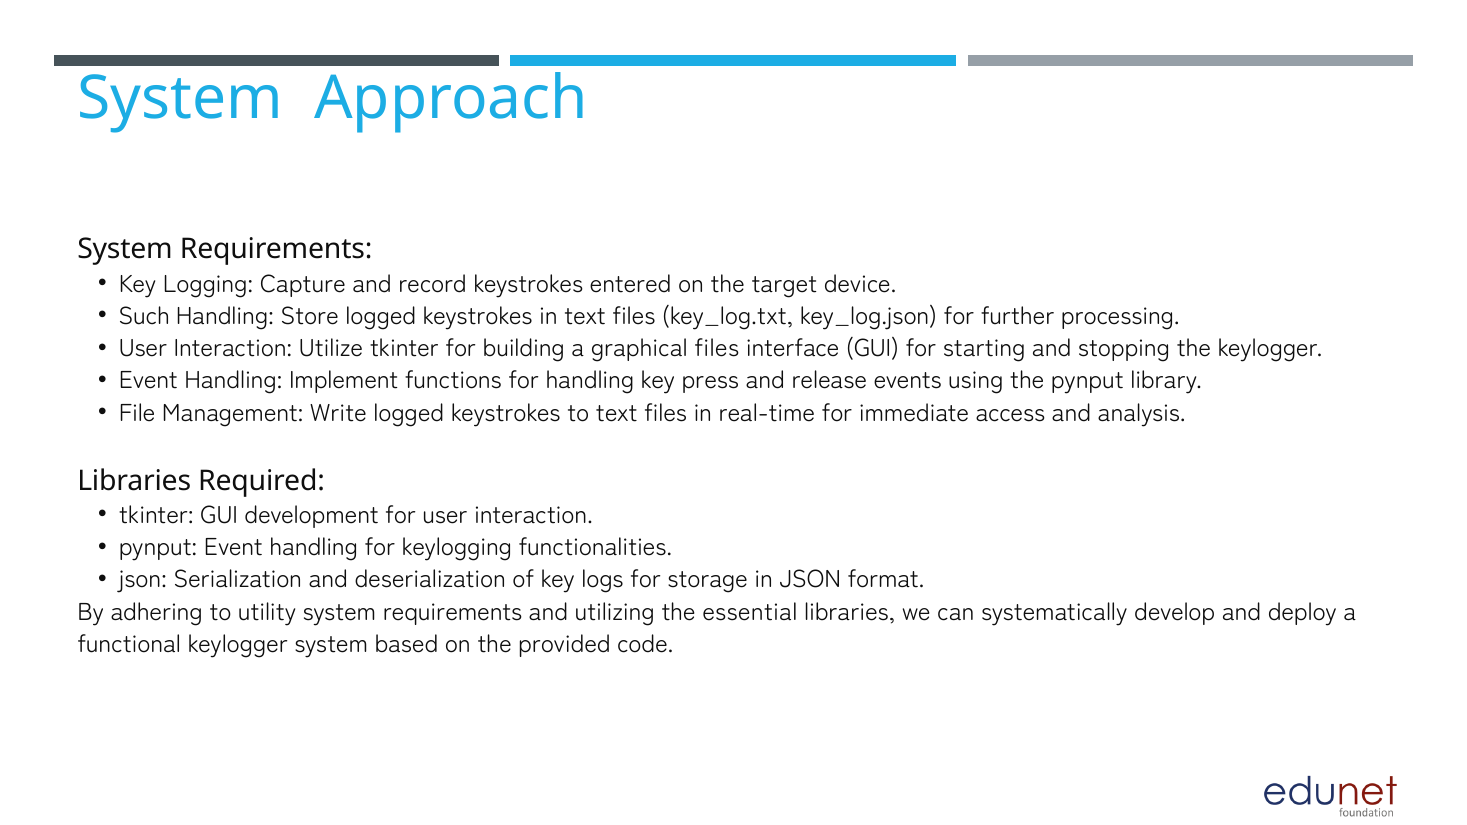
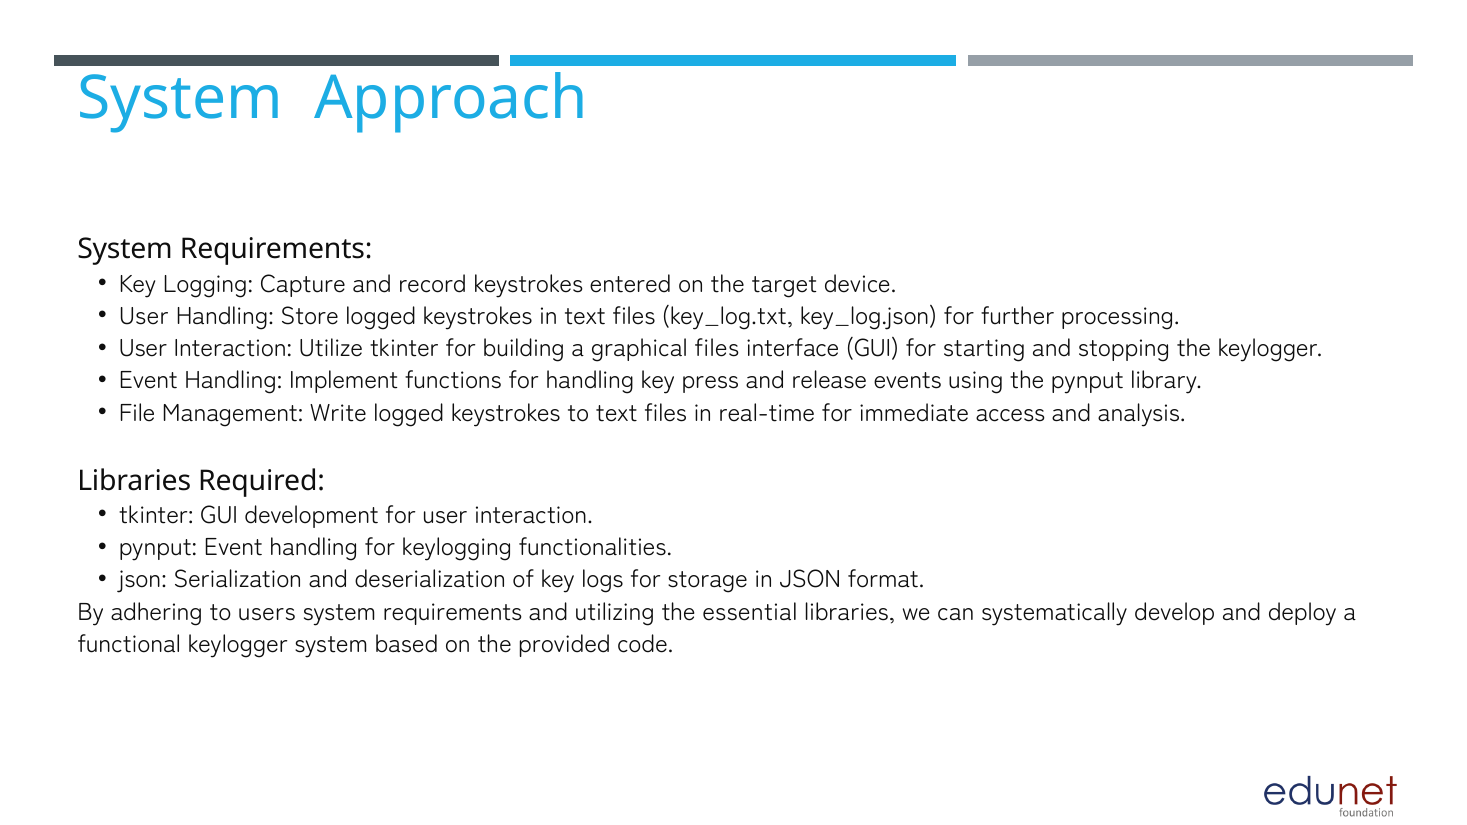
Such at (144, 316): Such -> User
utility: utility -> users
